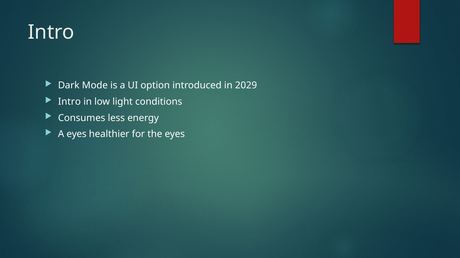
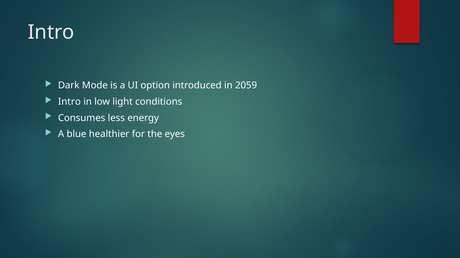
2029: 2029 -> 2059
A eyes: eyes -> blue
